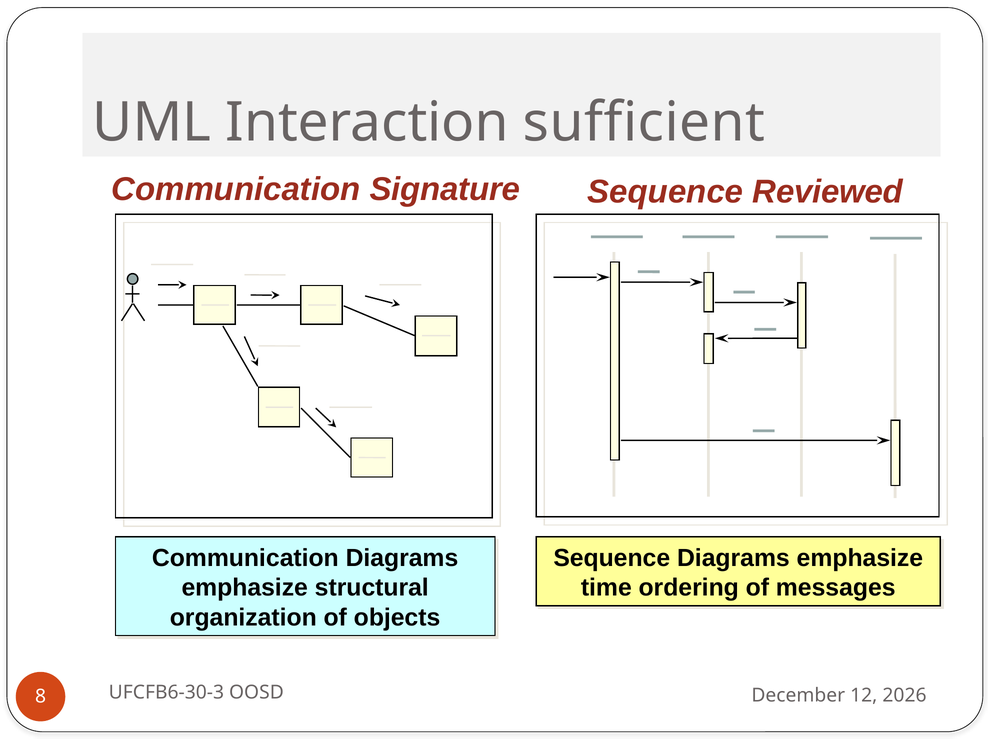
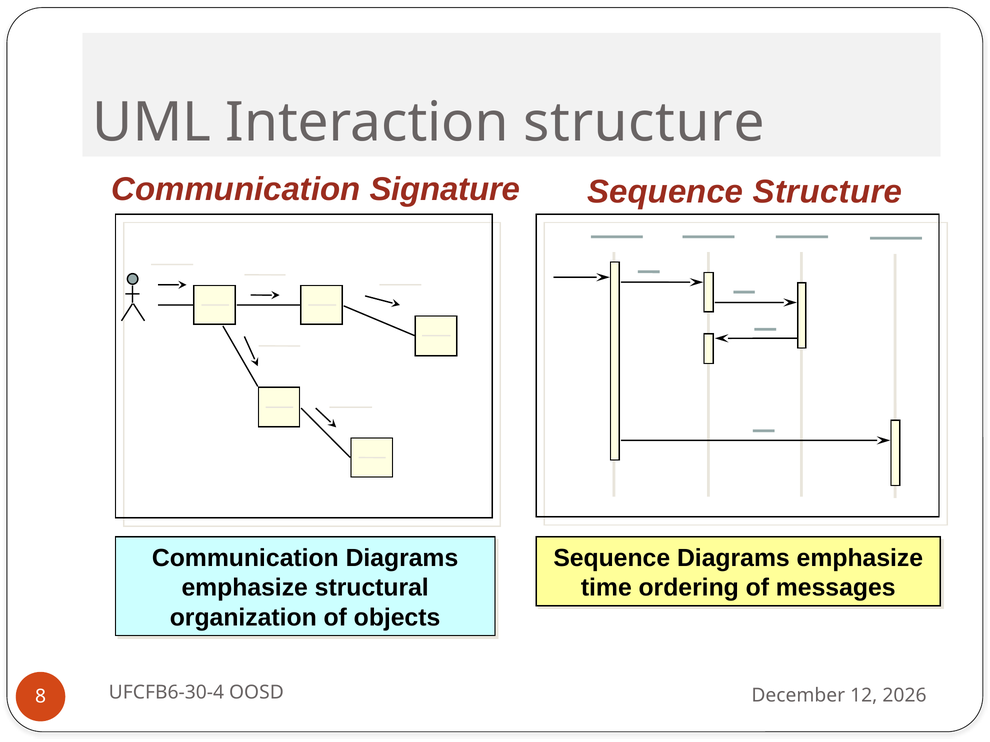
Interaction sufficient: sufficient -> structure
Sequence Reviewed: Reviewed -> Structure
UFCFB6-30-3: UFCFB6-30-3 -> UFCFB6-30-4
